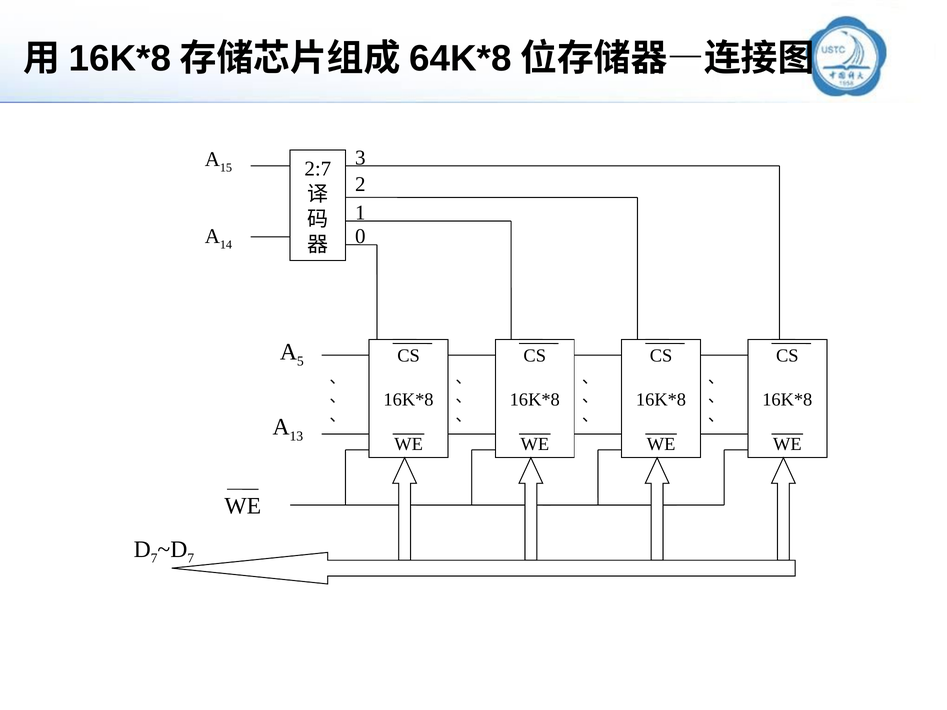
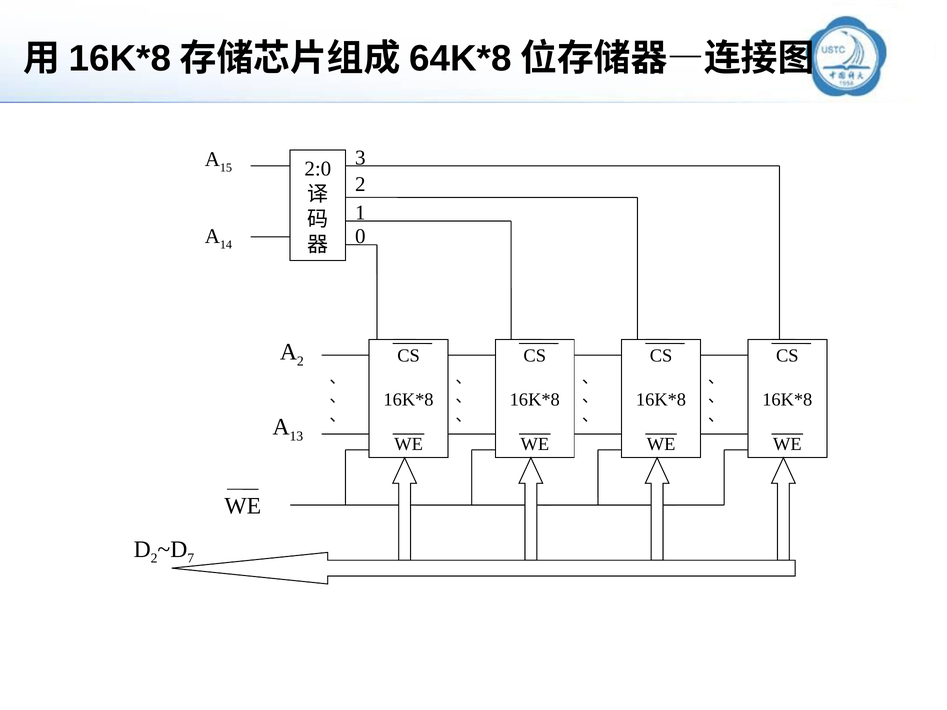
2:7: 2:7 -> 2:0
5 at (300, 361): 5 -> 2
7 at (154, 559): 7 -> 2
